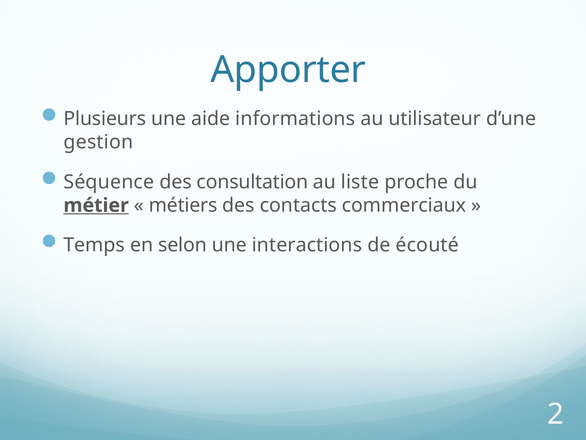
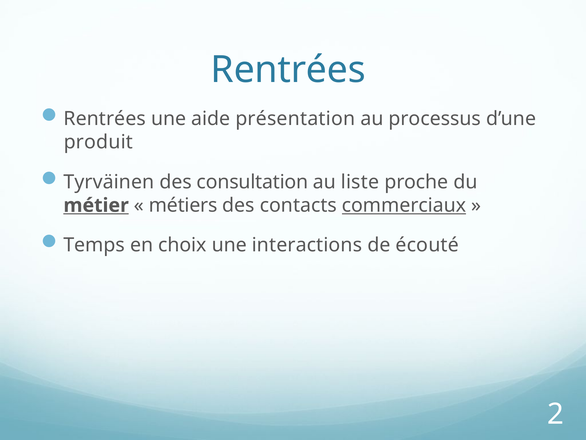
Apporter at (288, 70): Apporter -> Rentrées
Plusieurs at (105, 119): Plusieurs -> Rentrées
informations: informations -> présentation
utilisateur: utilisateur -> processus
gestion: gestion -> produit
Séquence: Séquence -> Tyrväinen
commerciaux underline: none -> present
selon: selon -> choix
